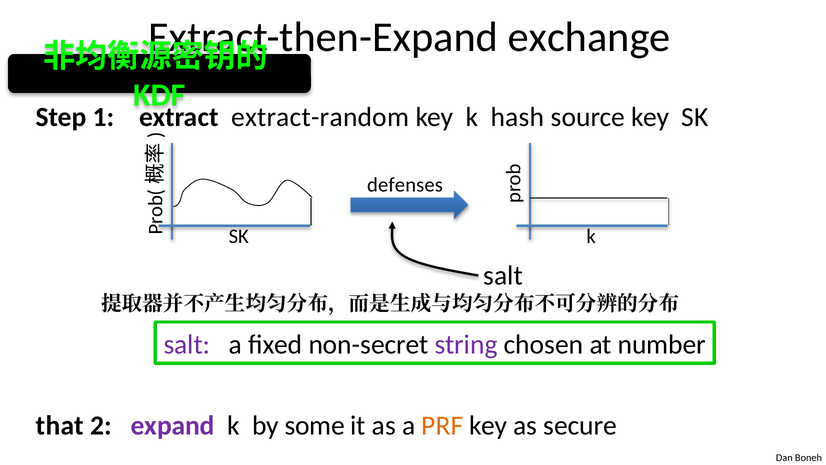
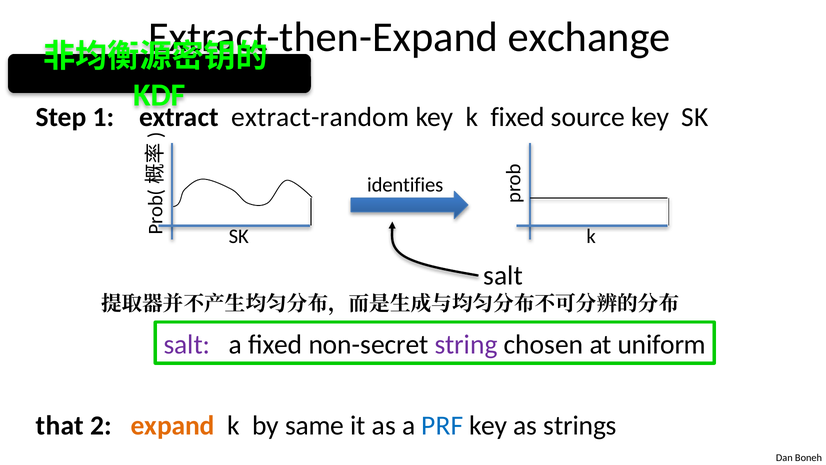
k hash: hash -> fixed
defenses: defenses -> identifies
number: number -> uniform
expand colour: purple -> orange
some: some -> same
PRF colour: orange -> blue
secure: secure -> strings
